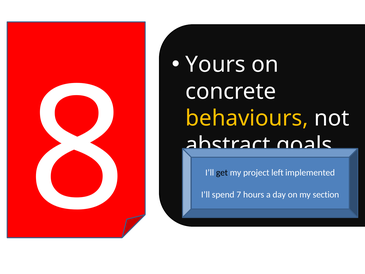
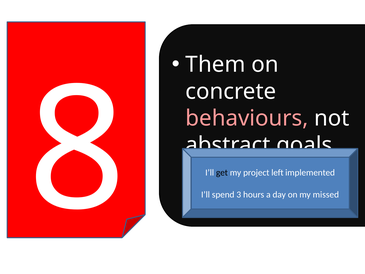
Yours: Yours -> Them
behaviours colour: yellow -> pink
7: 7 -> 3
section: section -> missed
